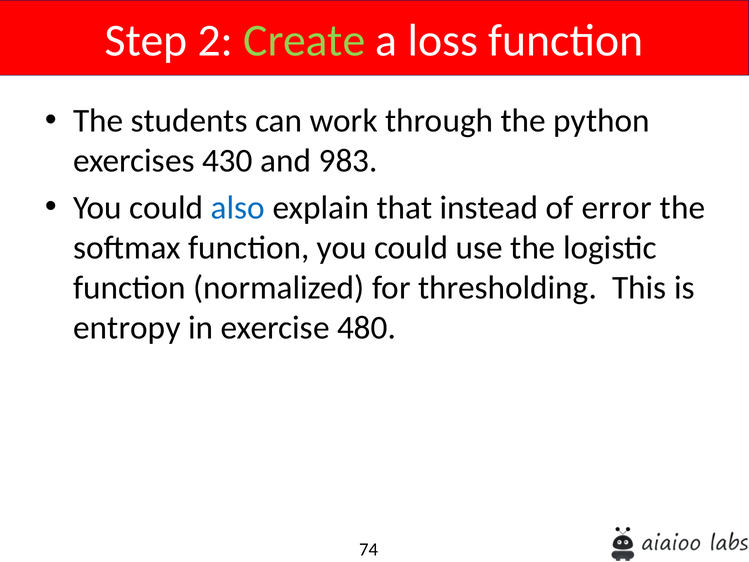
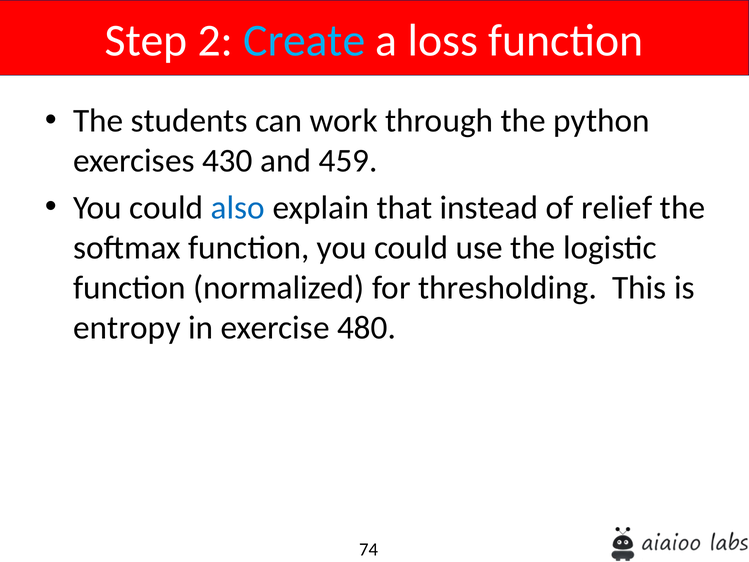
Create colour: light green -> light blue
983: 983 -> 459
error: error -> relief
